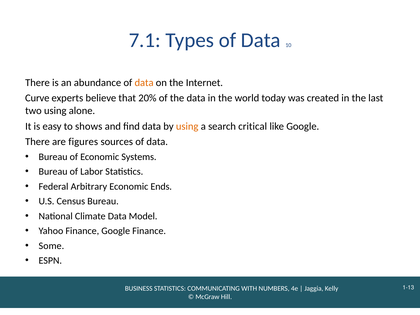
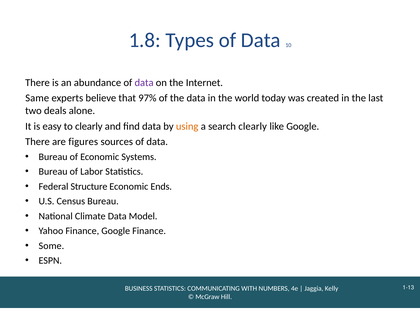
7.1: 7.1 -> 1.8
data at (144, 83) colour: orange -> purple
Curve: Curve -> Same
20%: 20% -> 97%
two using: using -> deals
to shows: shows -> clearly
search critical: critical -> clearly
Arbitrary: Arbitrary -> Structure
